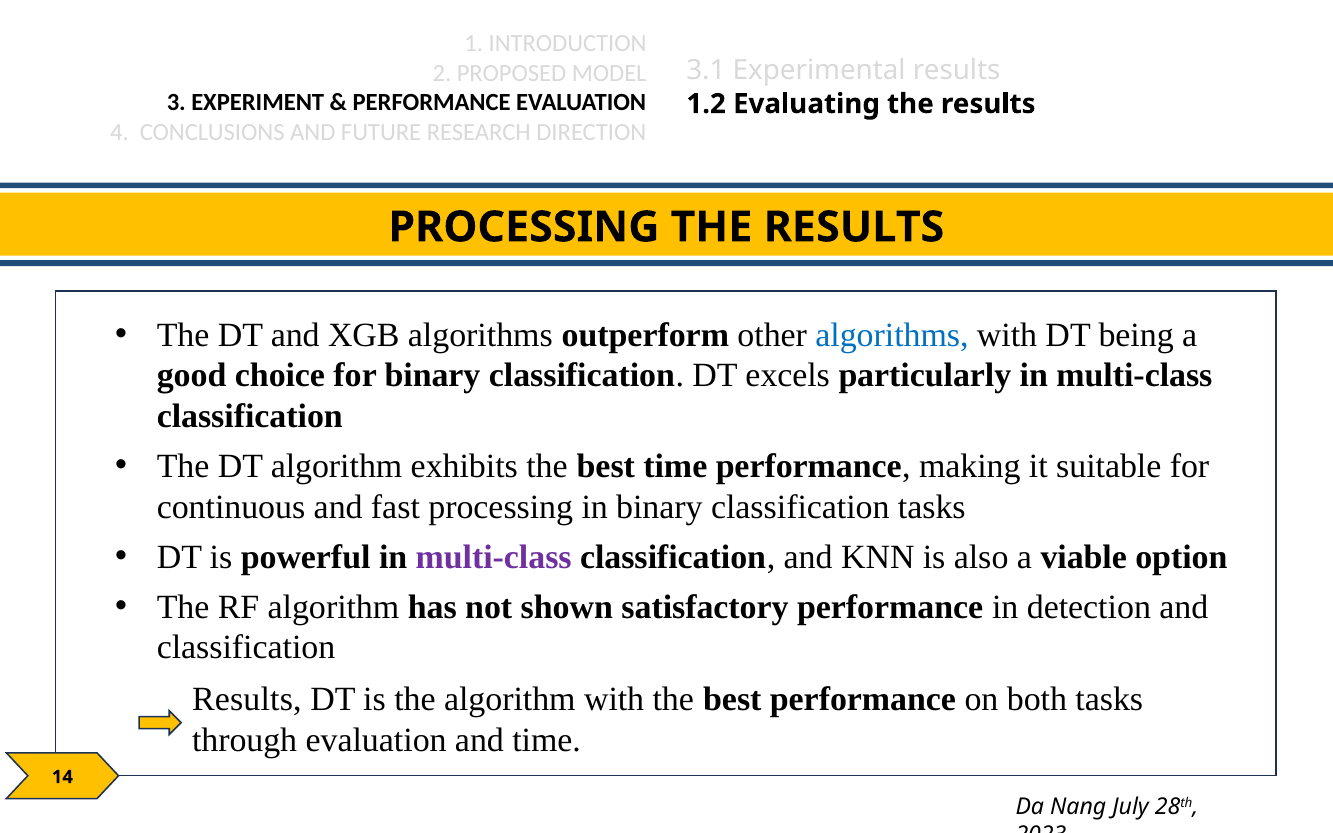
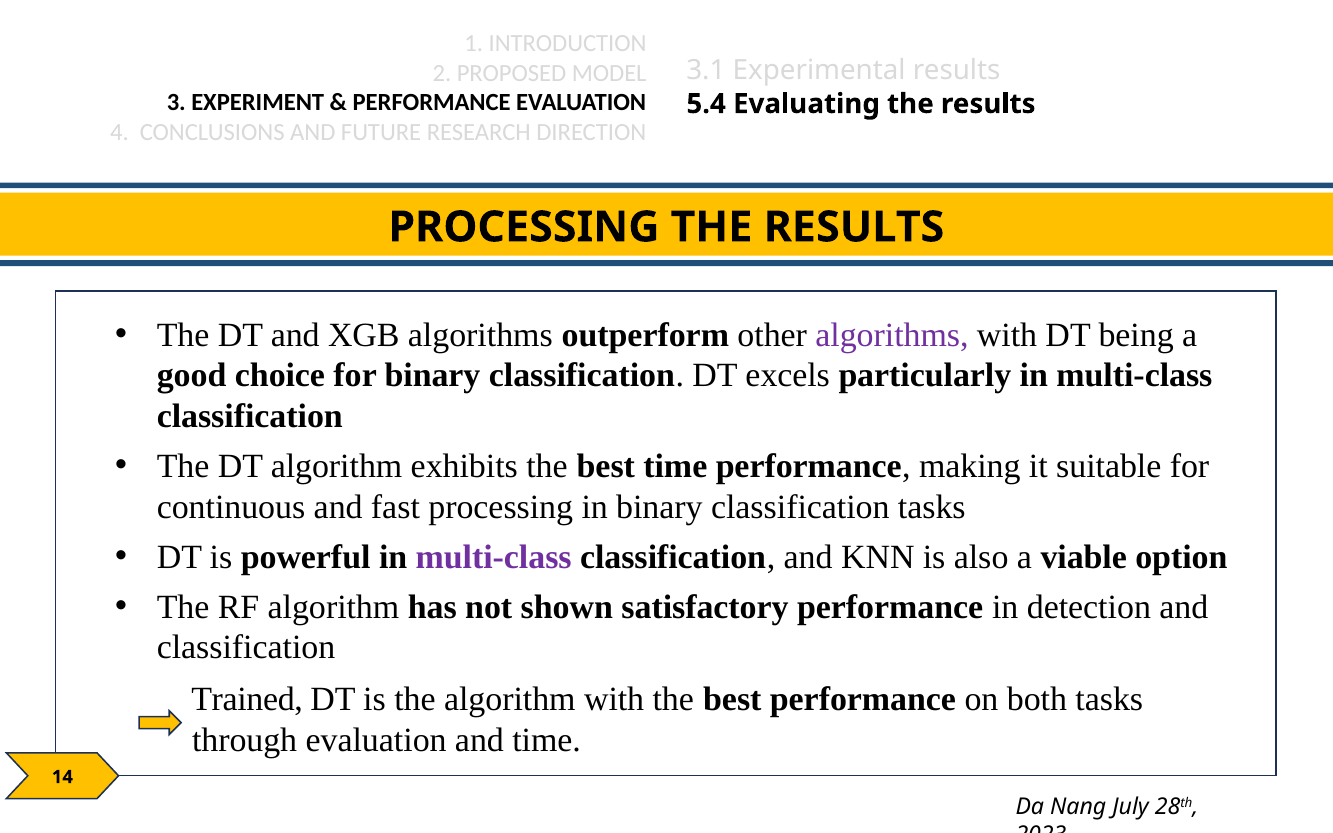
1.2: 1.2 -> 5.4
algorithms at (892, 335) colour: blue -> purple
Results at (247, 699): Results -> Trained
